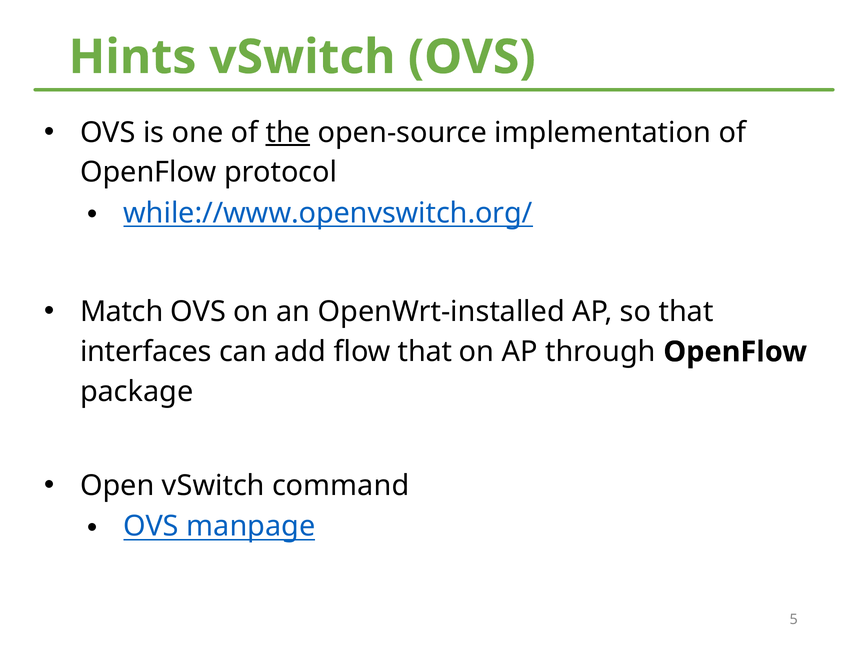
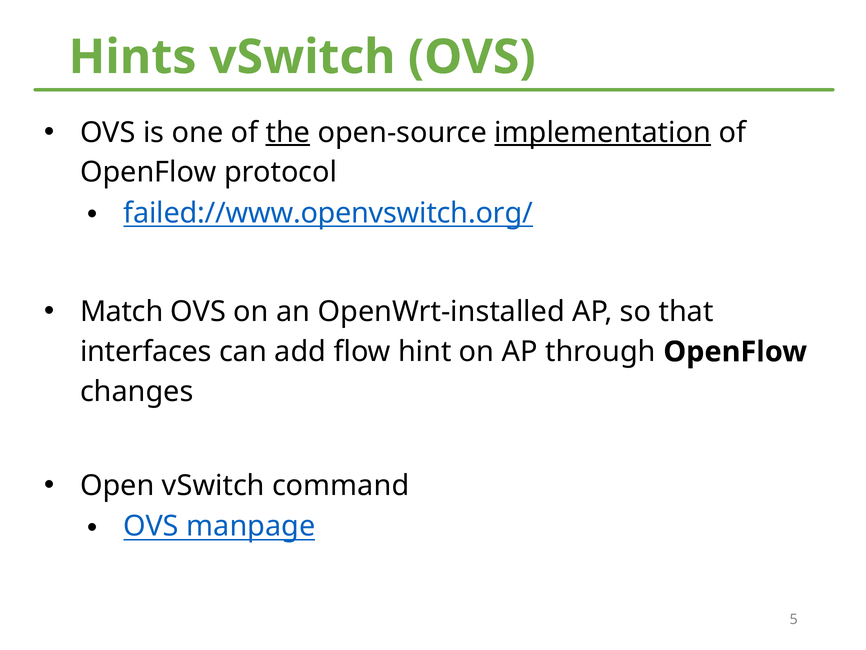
implementation underline: none -> present
while://www.openvswitch.org/: while://www.openvswitch.org/ -> failed://www.openvswitch.org/
flow that: that -> hint
package: package -> changes
